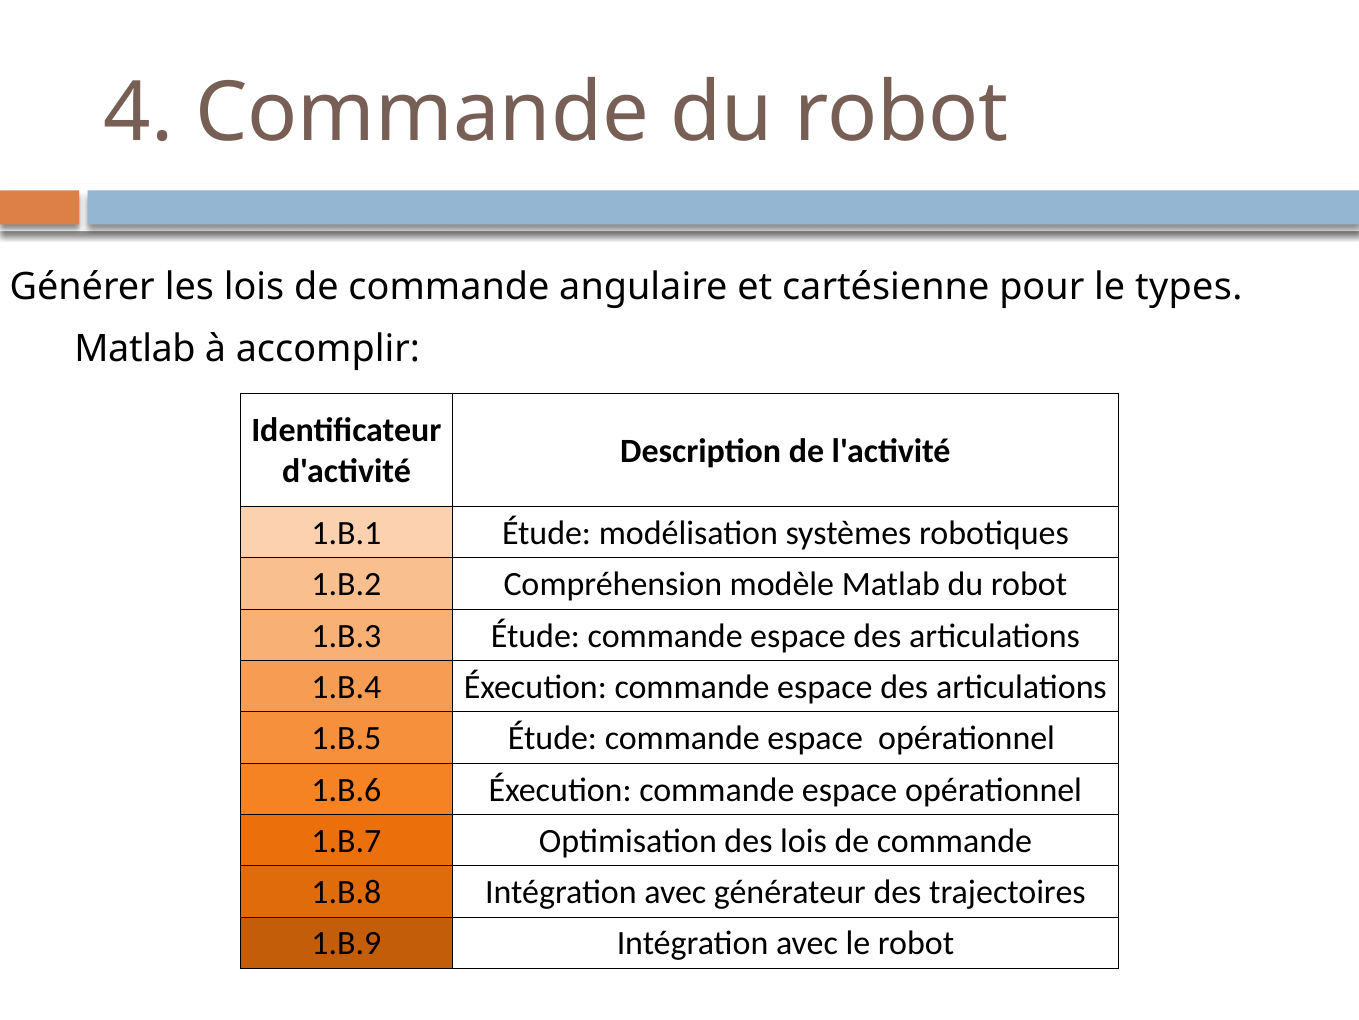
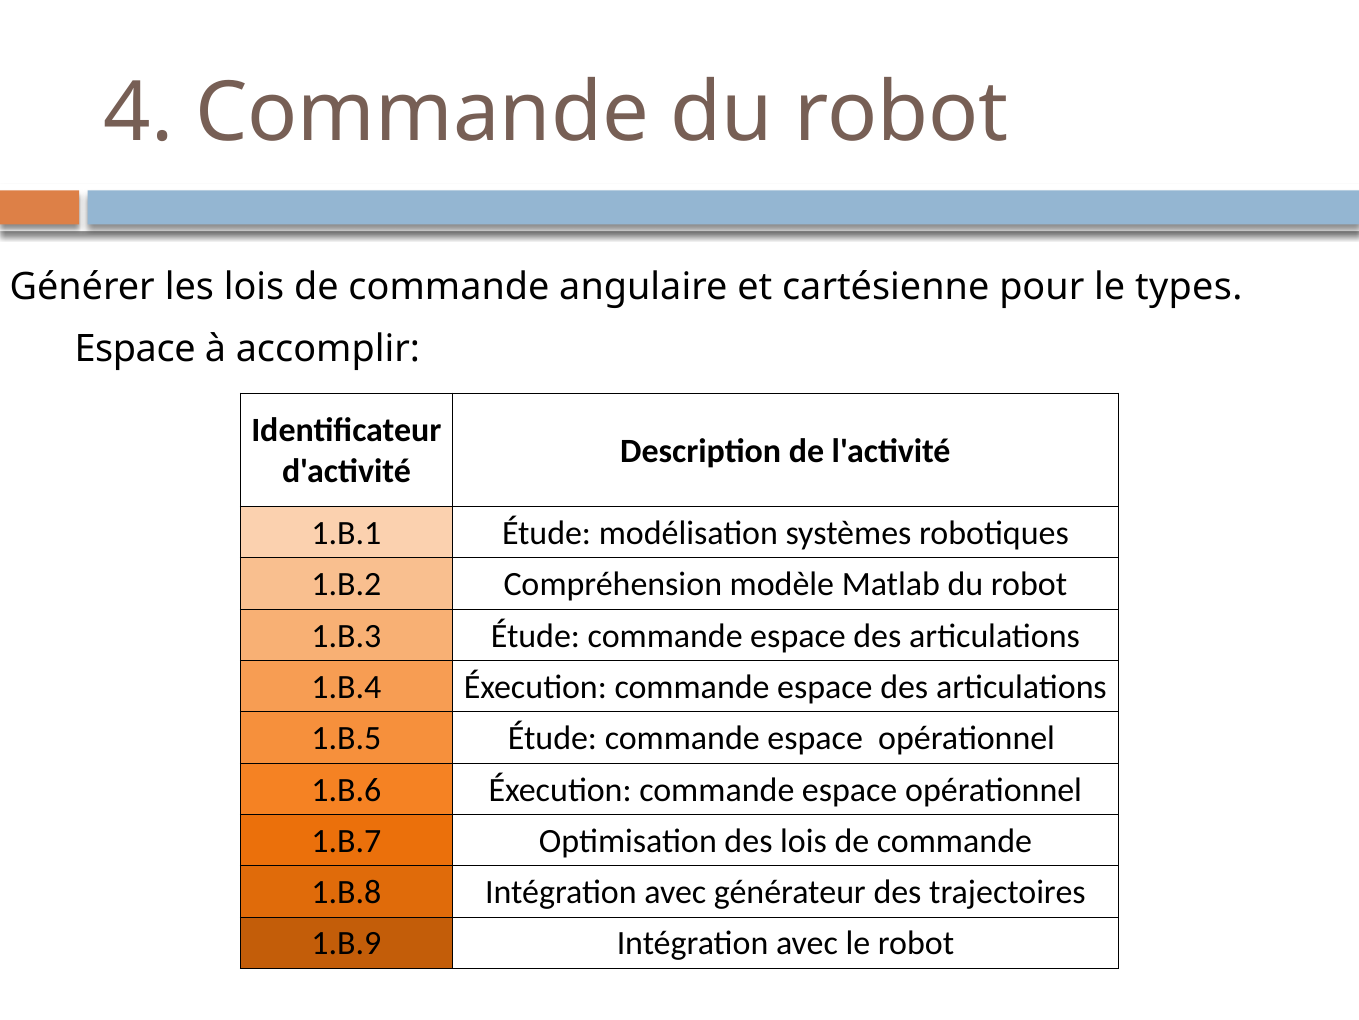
Matlab at (135, 349): Matlab -> Espace
